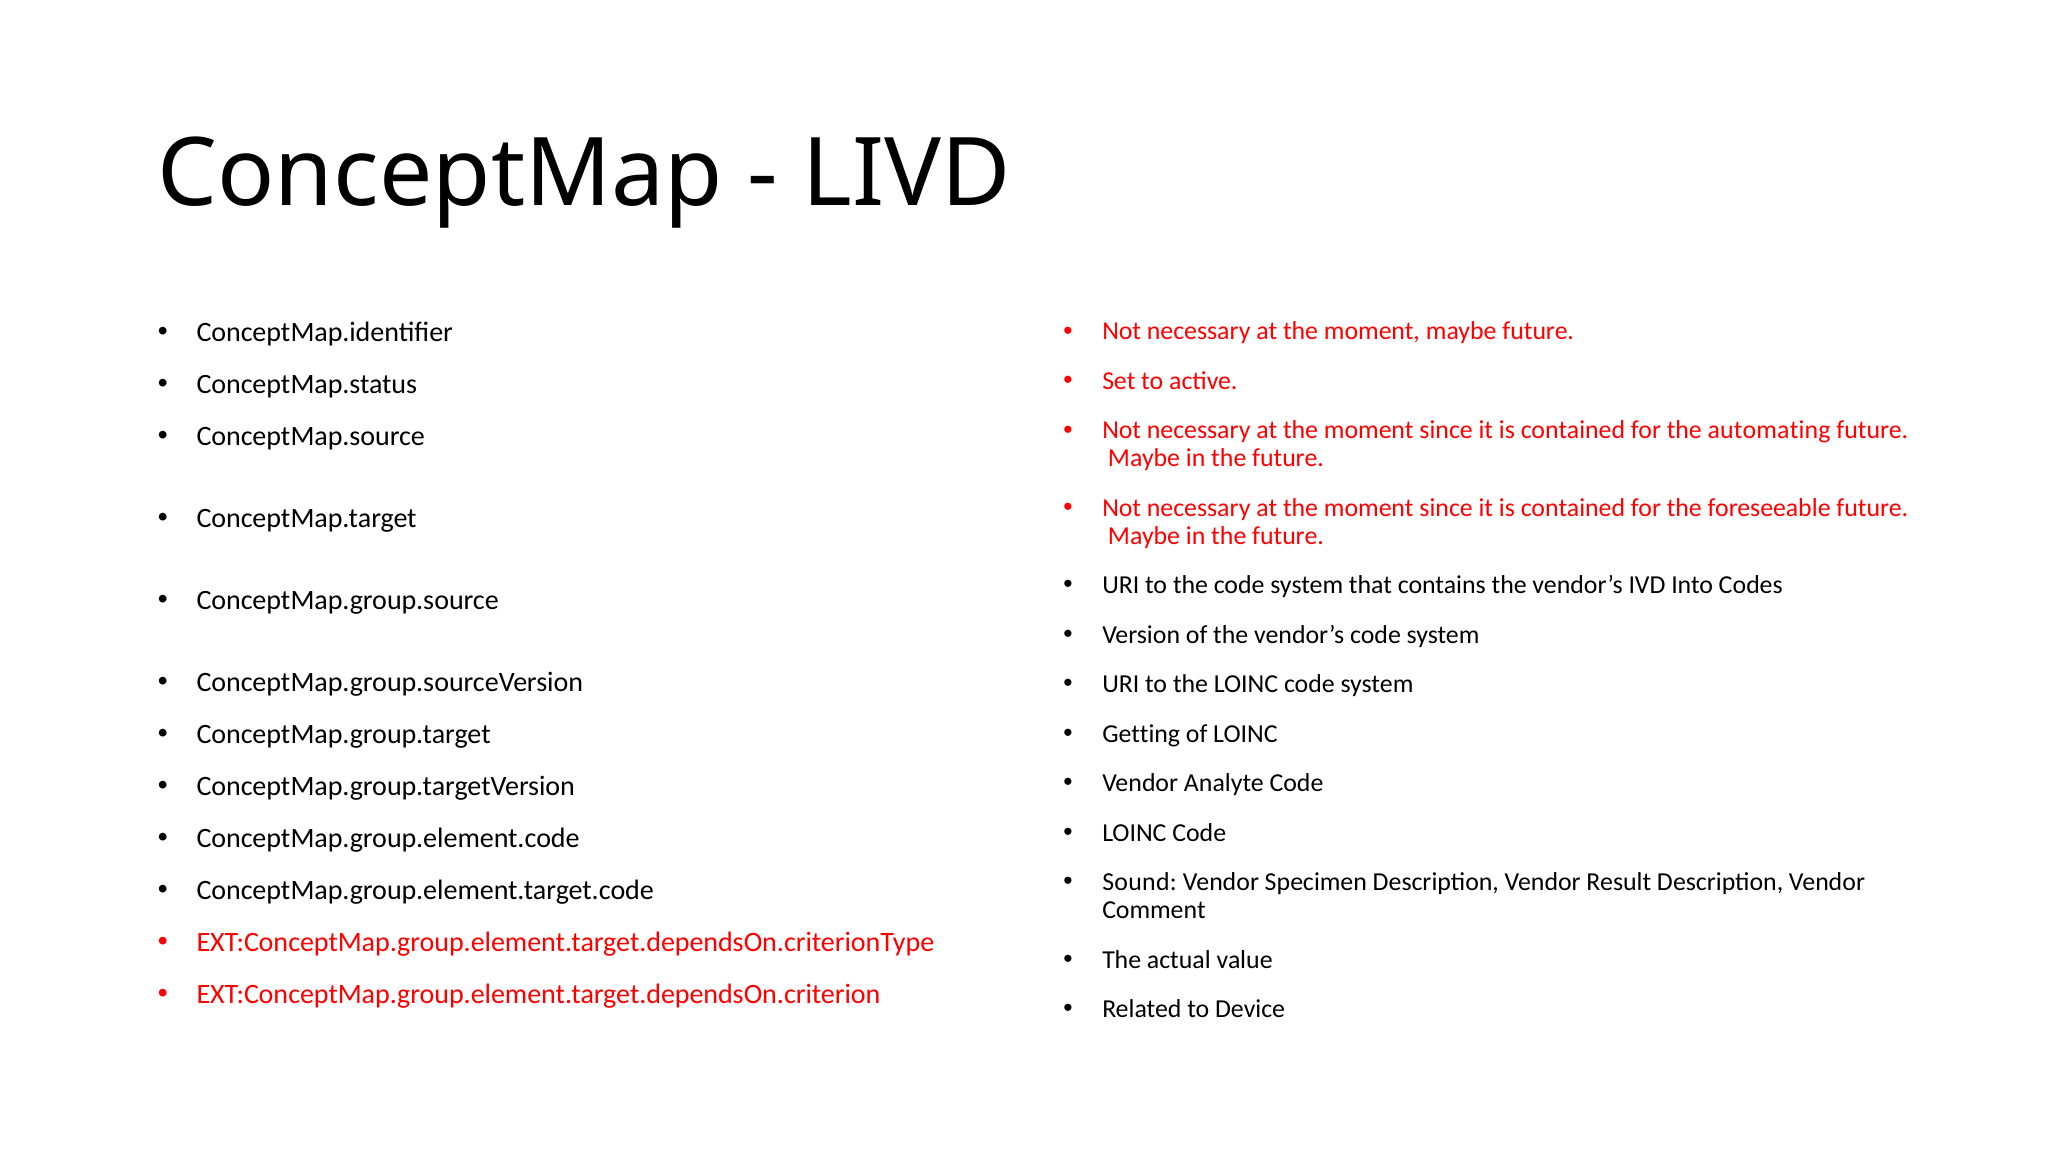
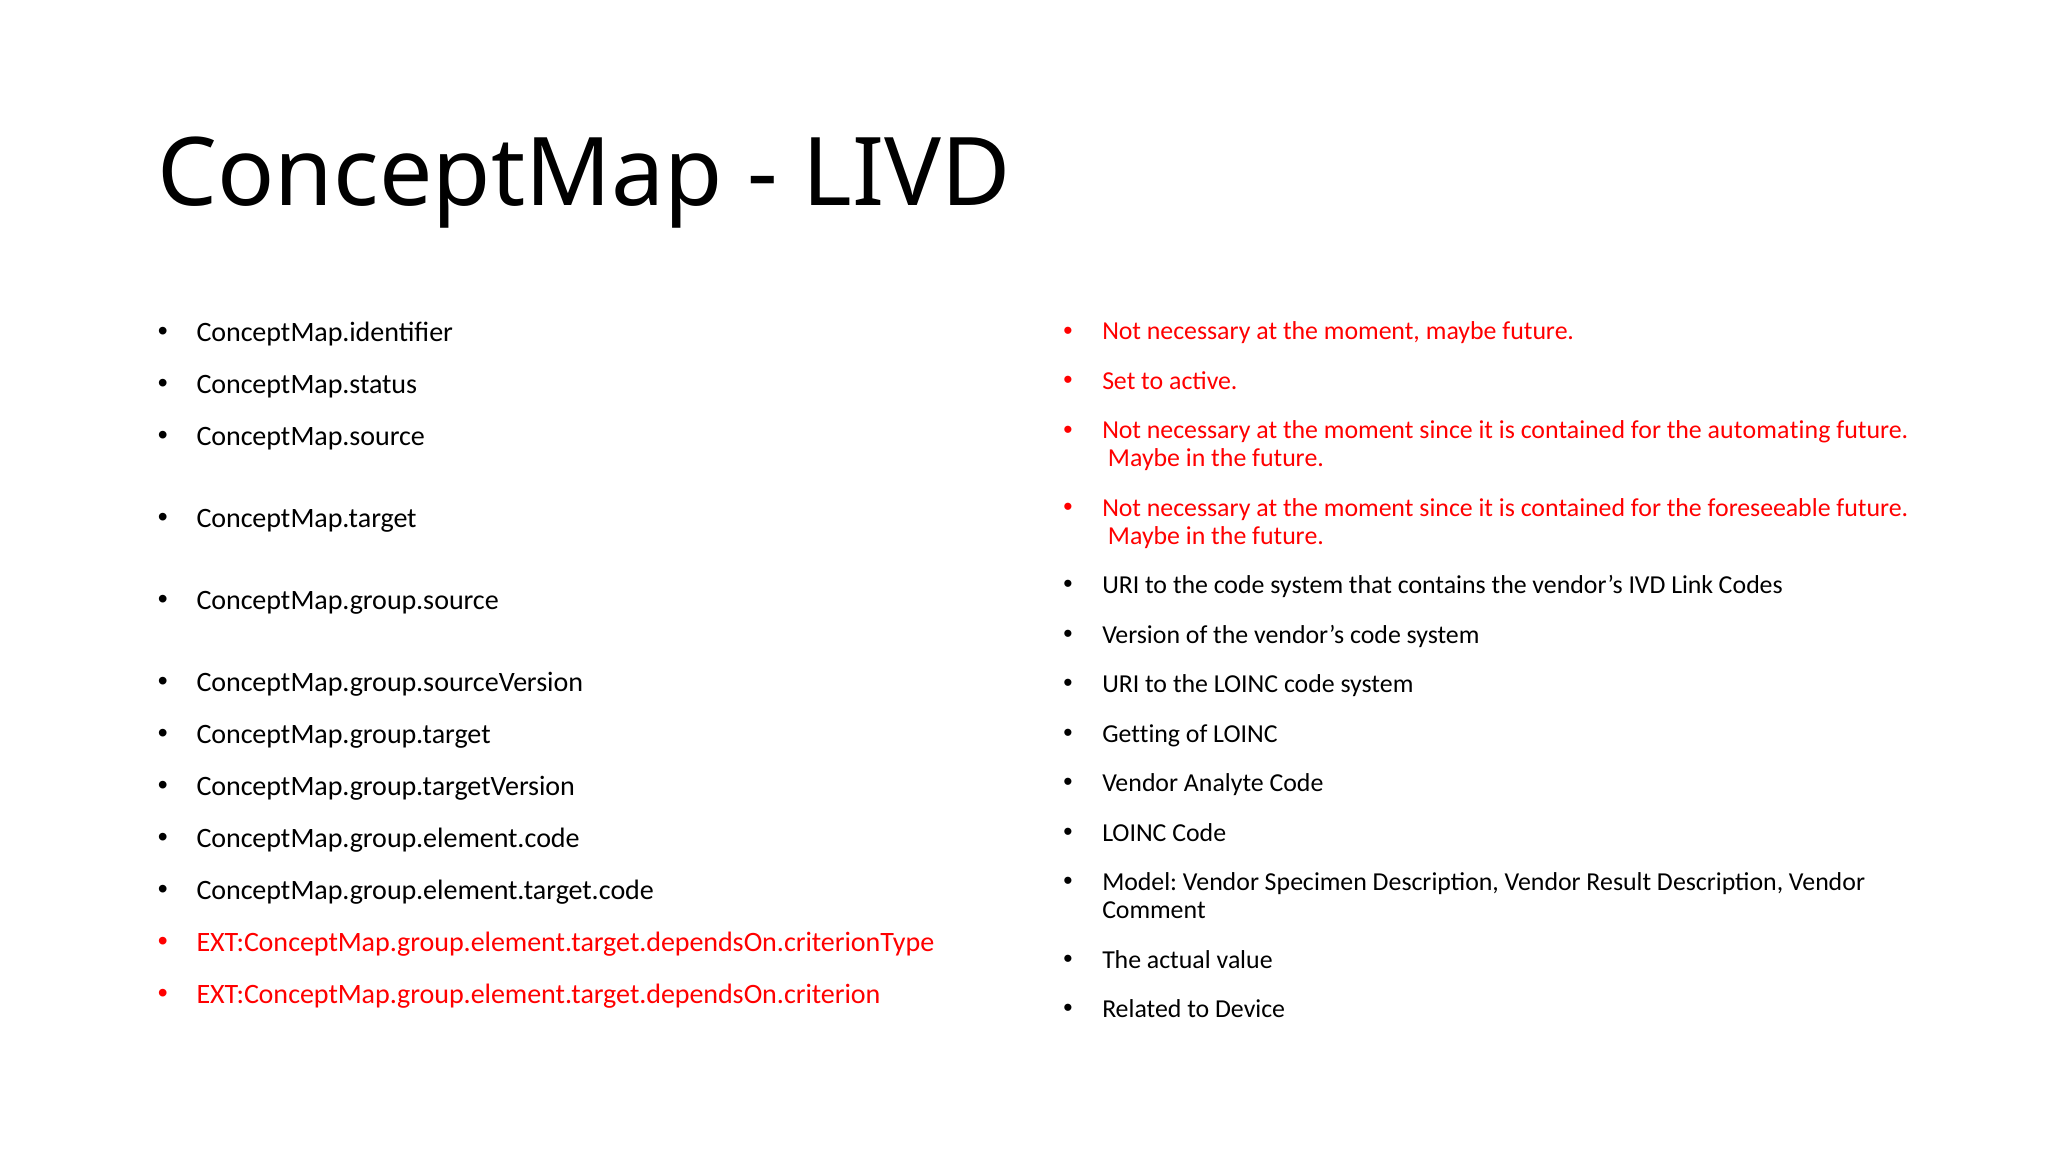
Into: Into -> Link
Sound: Sound -> Model
